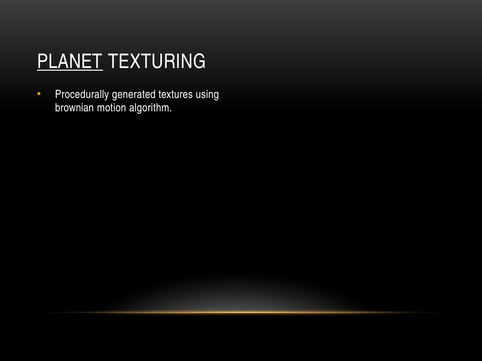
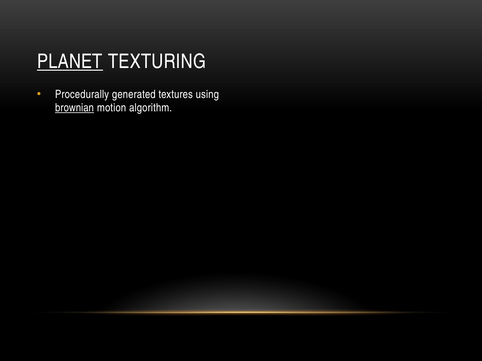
brownian underline: none -> present
